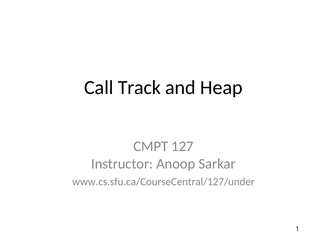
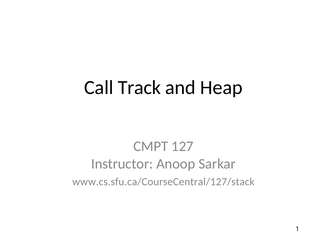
www.cs.sfu.ca/CourseCentral/127/under: www.cs.sfu.ca/CourseCentral/127/under -> www.cs.sfu.ca/CourseCentral/127/stack
